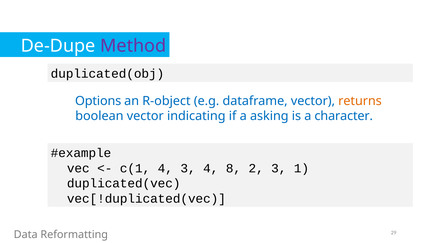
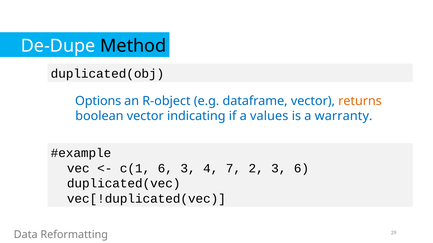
Method colour: purple -> black
asking: asking -> values
character: character -> warranty
c(1 4: 4 -> 6
8: 8 -> 7
3 1: 1 -> 6
